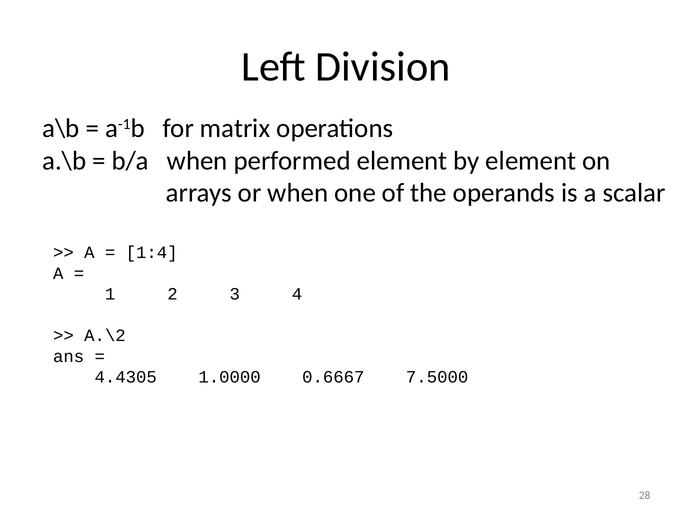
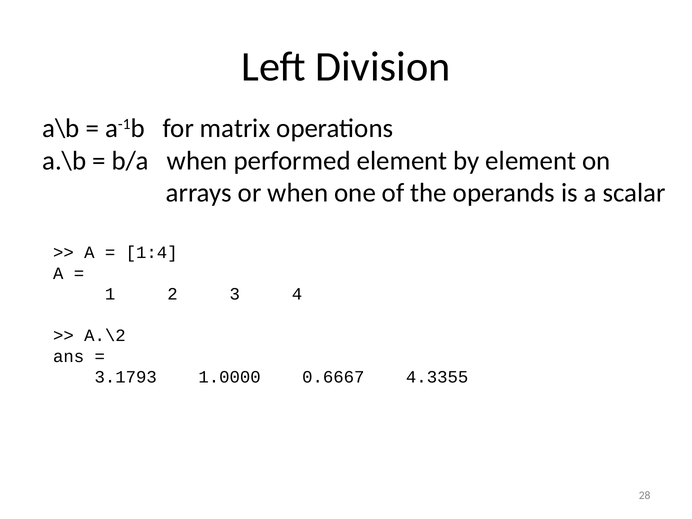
4.4305: 4.4305 -> 3.1793
7.5000: 7.5000 -> 4.3355
